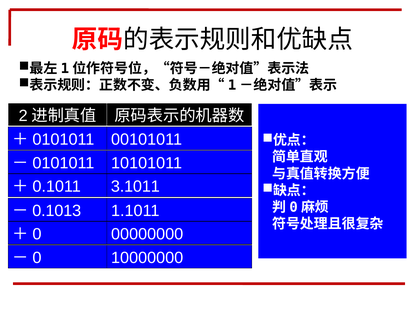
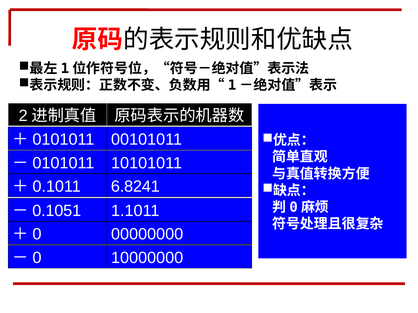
3.1011: 3.1011 -> 6.8241
0.1013: 0.1013 -> 0.1051
